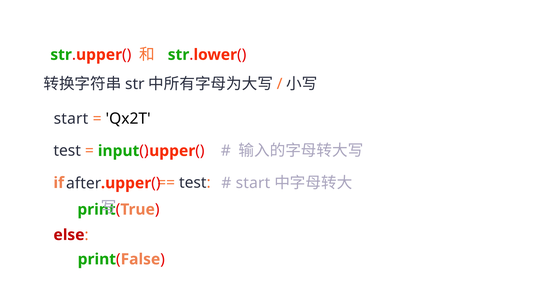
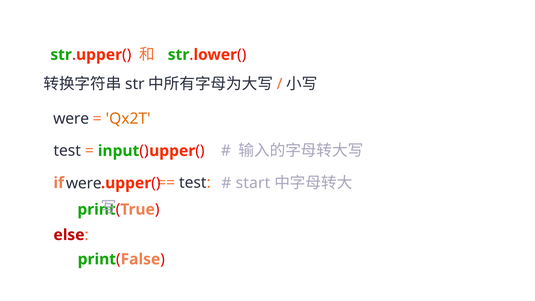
start at (71, 119): start -> were
Qx2T colour: black -> orange
after at (84, 183): after -> were
